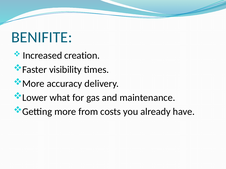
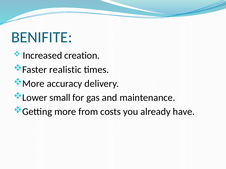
visibility: visibility -> realistic
what: what -> small
